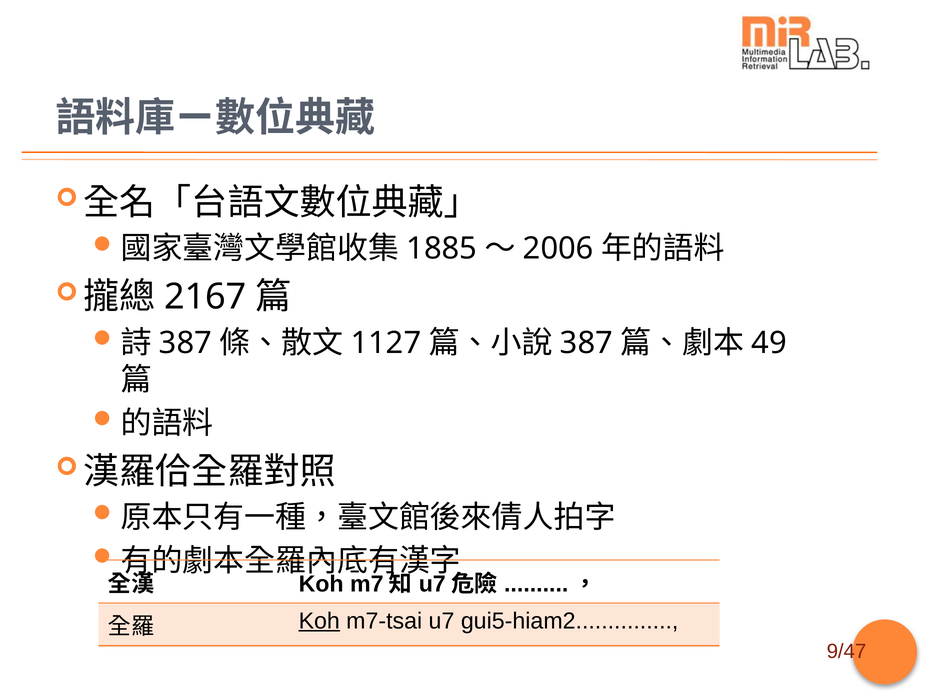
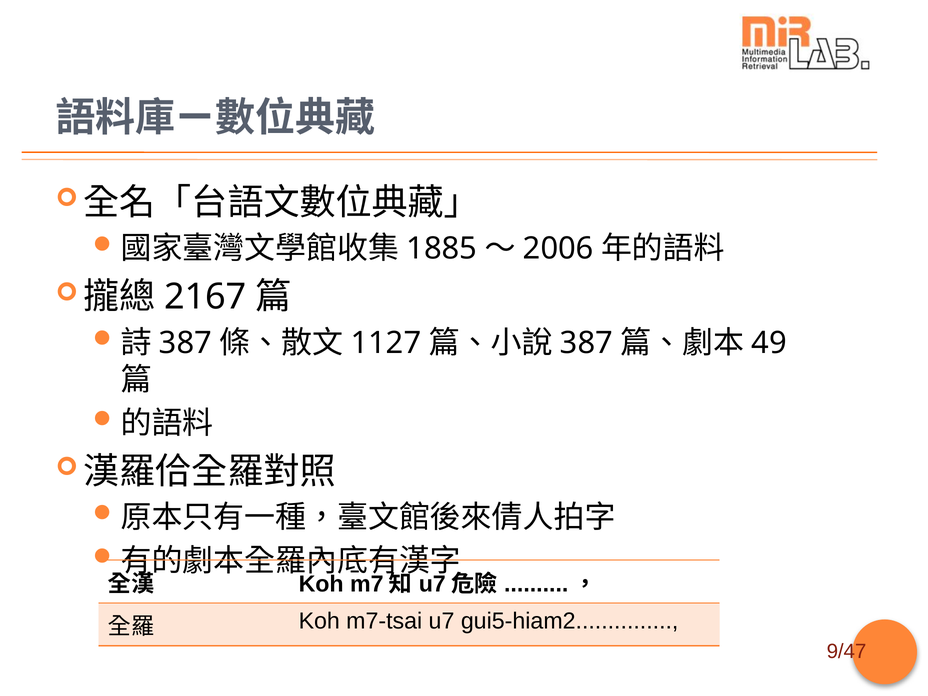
Koh at (319, 621) underline: present -> none
